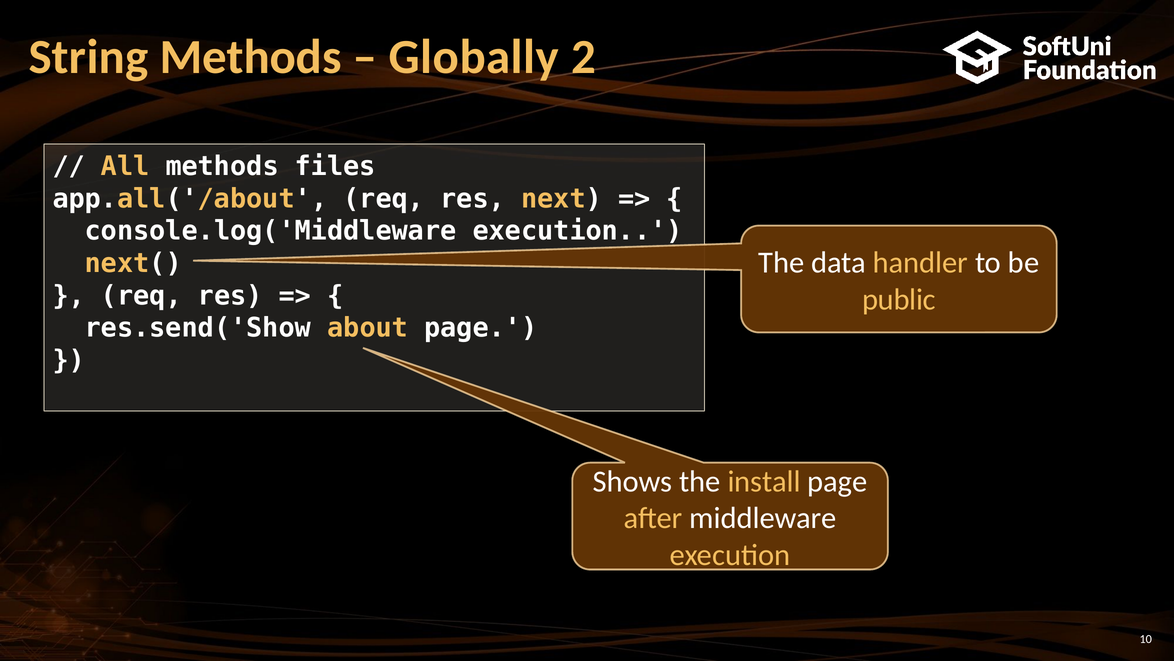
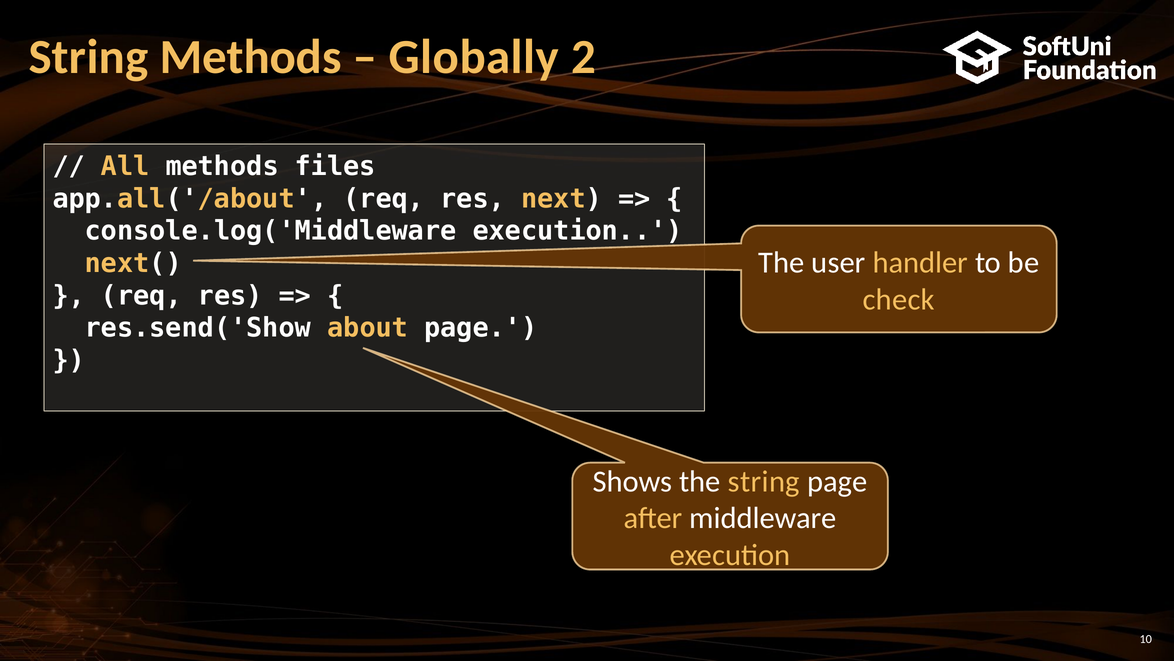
data: data -> user
public: public -> check
the install: install -> string
